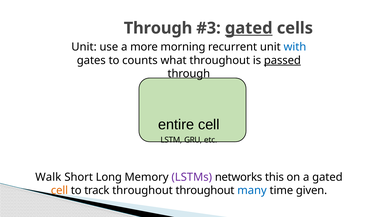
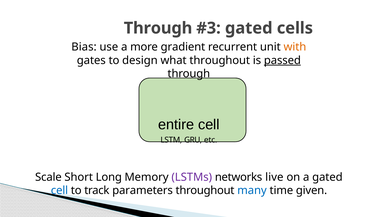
gated at (249, 28) underline: present -> none
Unit at (84, 47): Unit -> Bias
morning: morning -> gradient
with colour: blue -> orange
counts: counts -> design
Walk: Walk -> Scale
this: this -> live
cell at (59, 190) colour: orange -> blue
track throughout: throughout -> parameters
